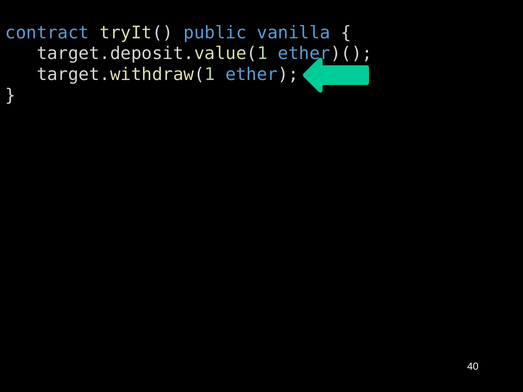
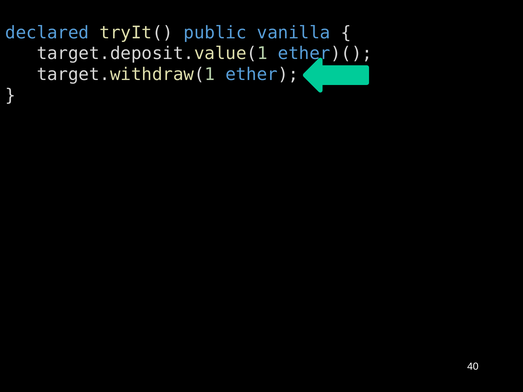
contract: contract -> declared
